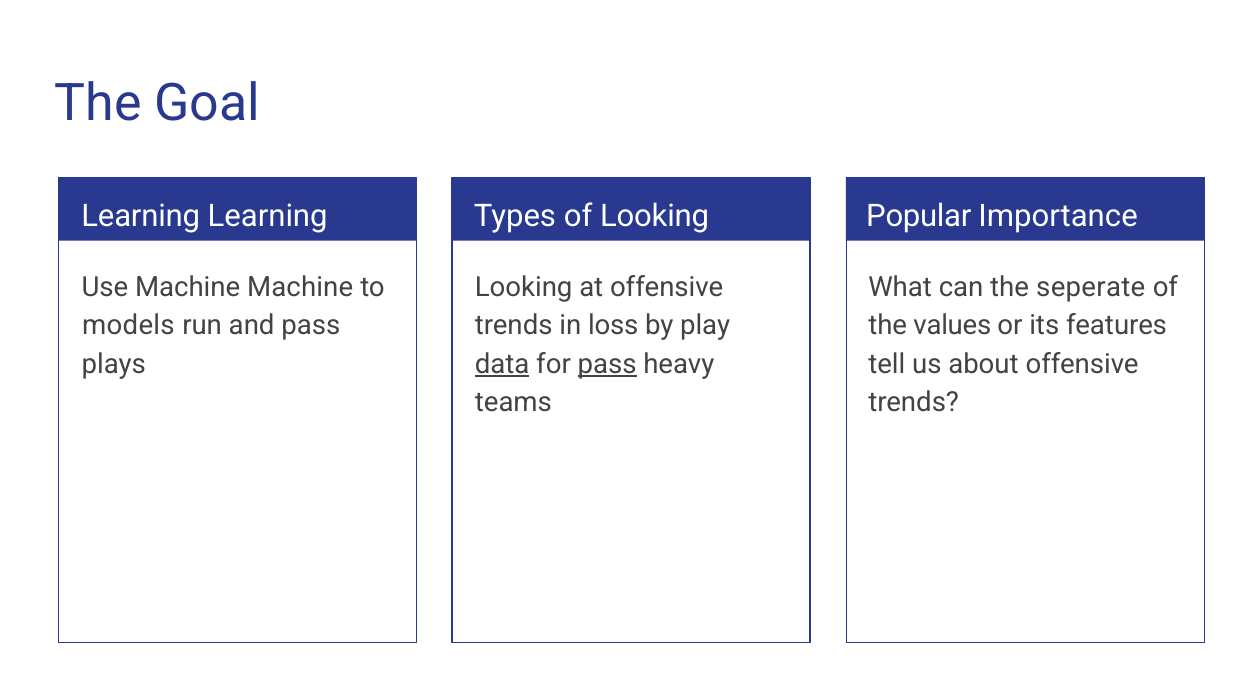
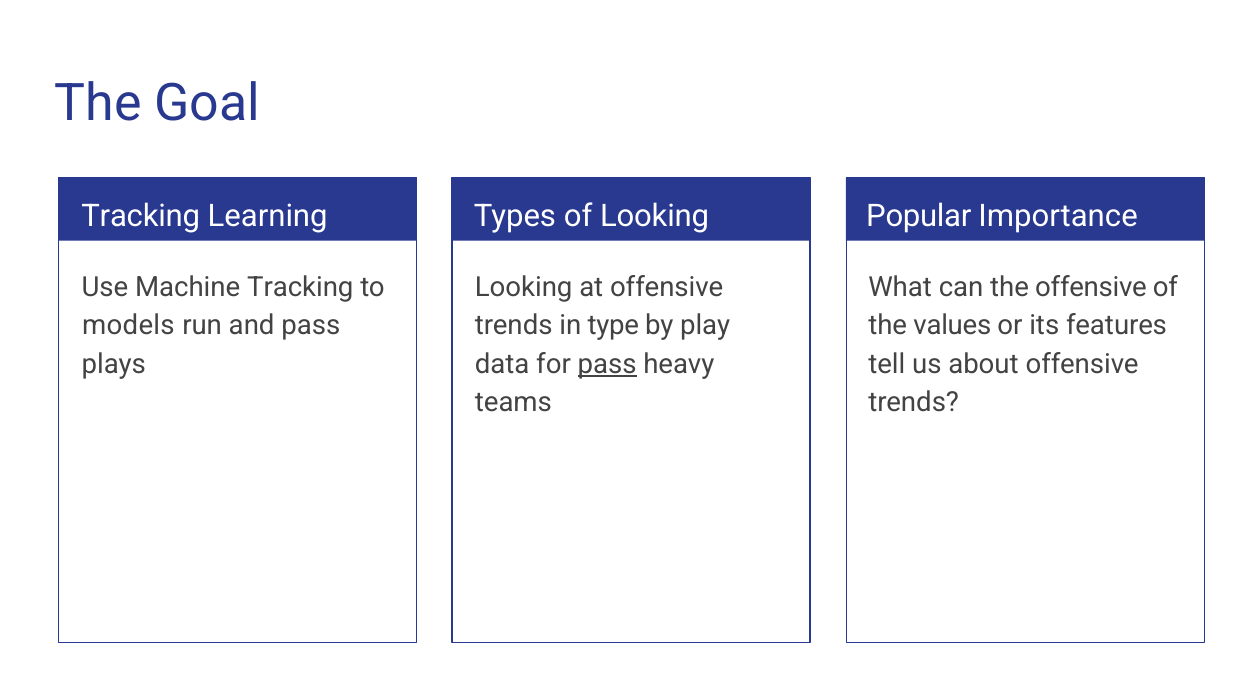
Learning at (141, 217): Learning -> Tracking
Machine Machine: Machine -> Tracking
the seperate: seperate -> offensive
loss: loss -> type
data underline: present -> none
